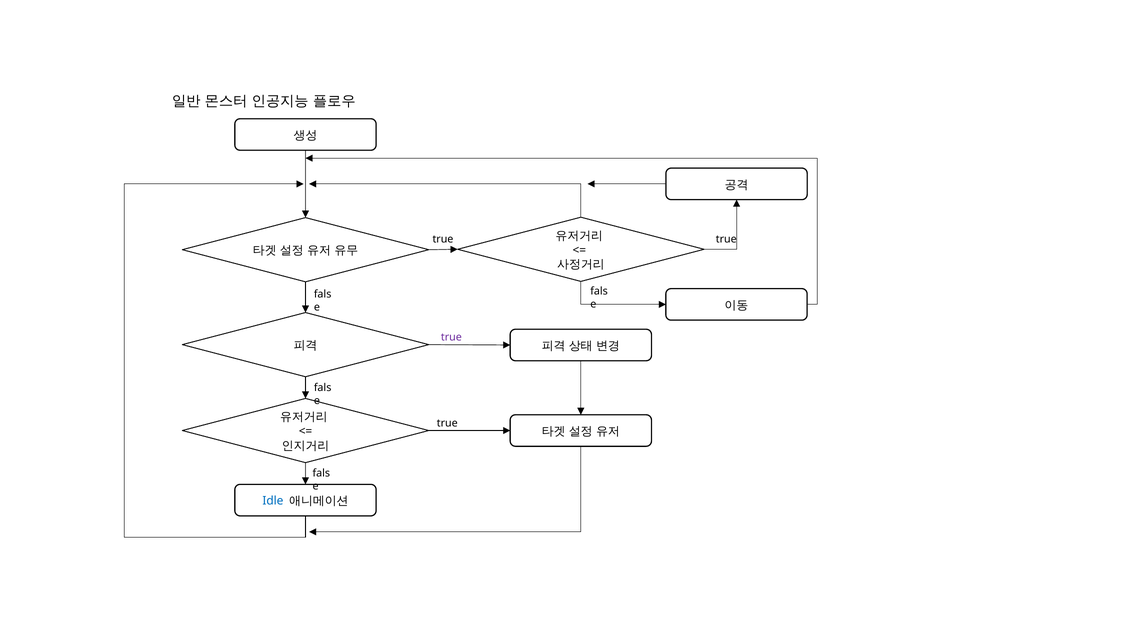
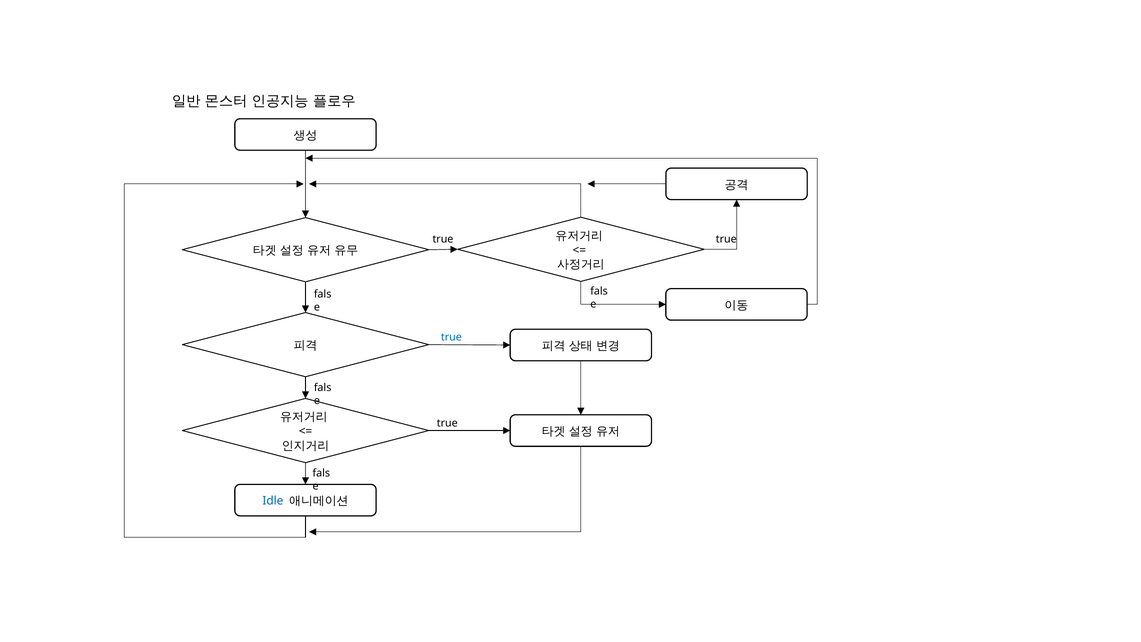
true at (451, 337) colour: purple -> blue
